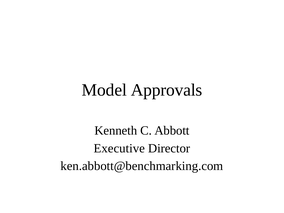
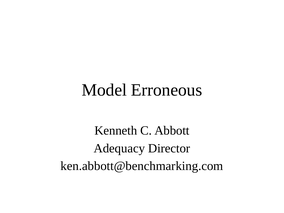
Approvals: Approvals -> Erroneous
Executive: Executive -> Adequacy
